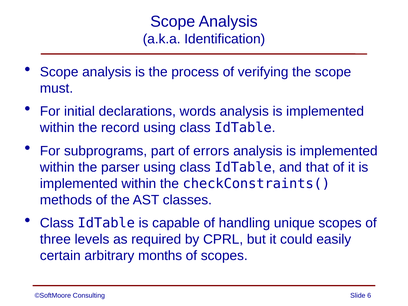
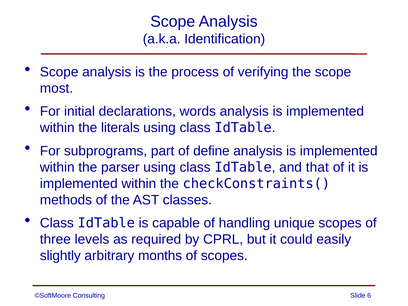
must: must -> most
record: record -> literals
errors: errors -> define
certain: certain -> slightly
